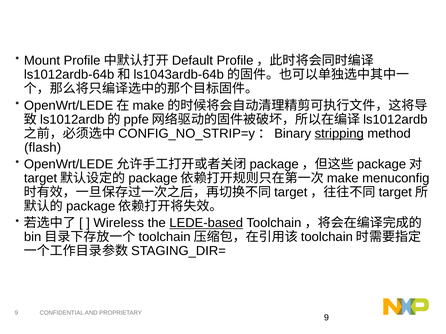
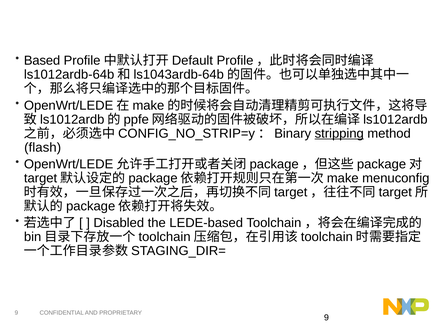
Mount: Mount -> Based
Wireless: Wireless -> Disabled
LEDE-based underline: present -> none
